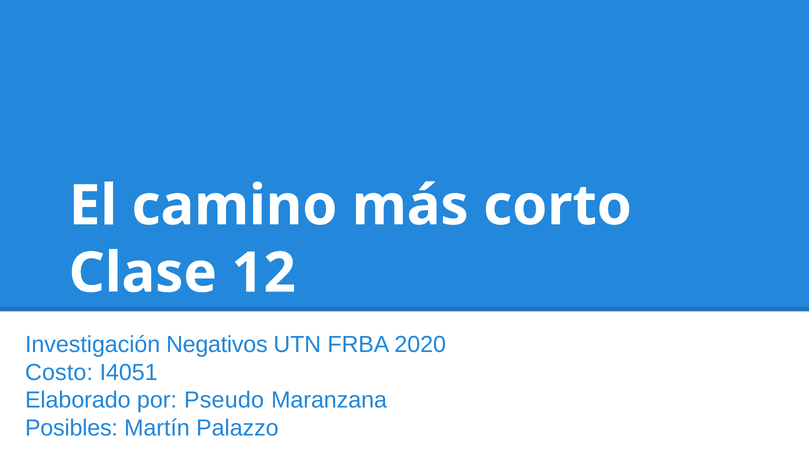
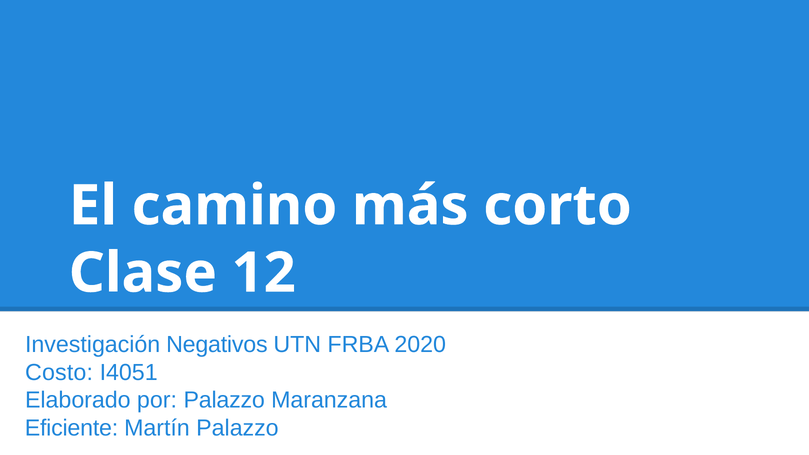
por Pseudo: Pseudo -> Palazzo
Posibles: Posibles -> Eficiente
